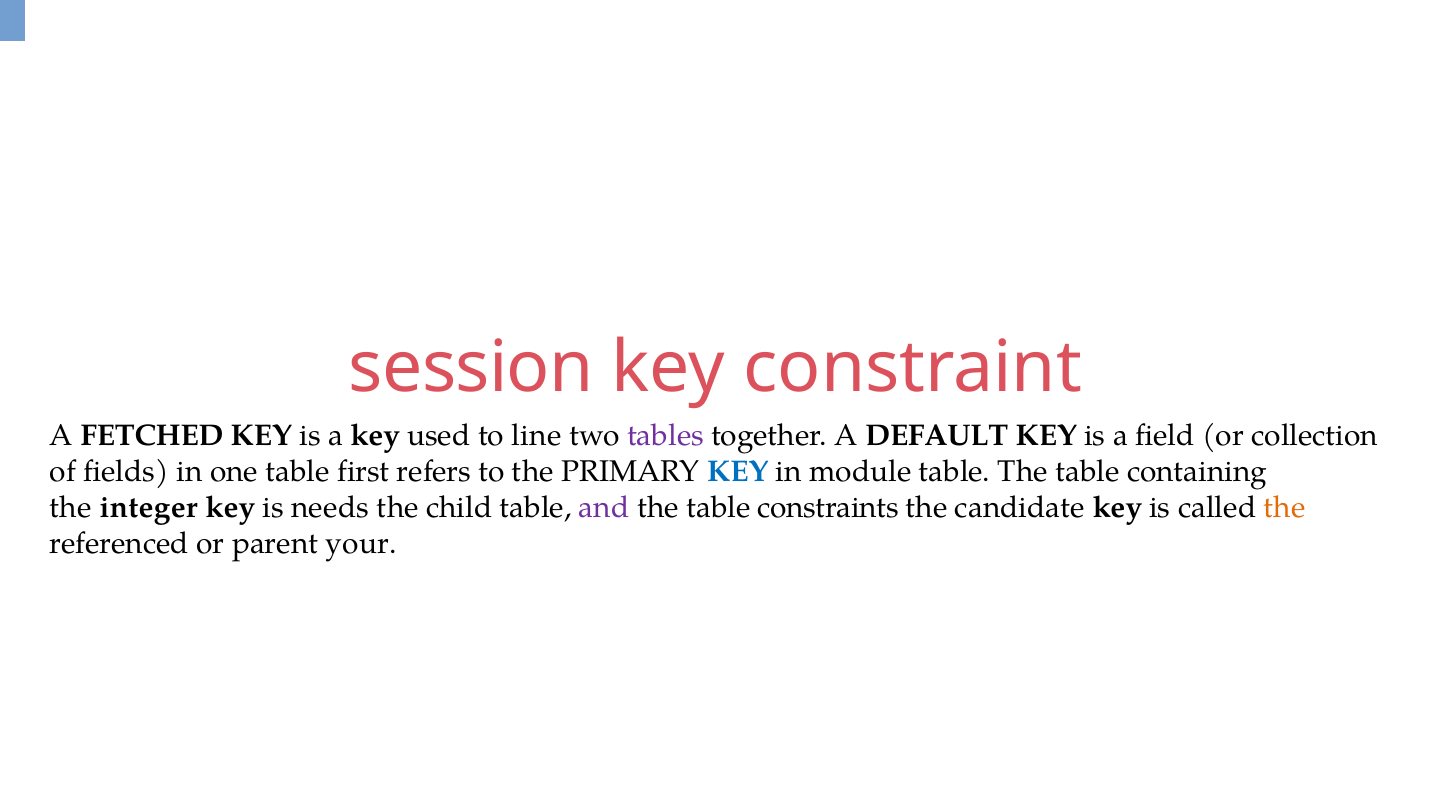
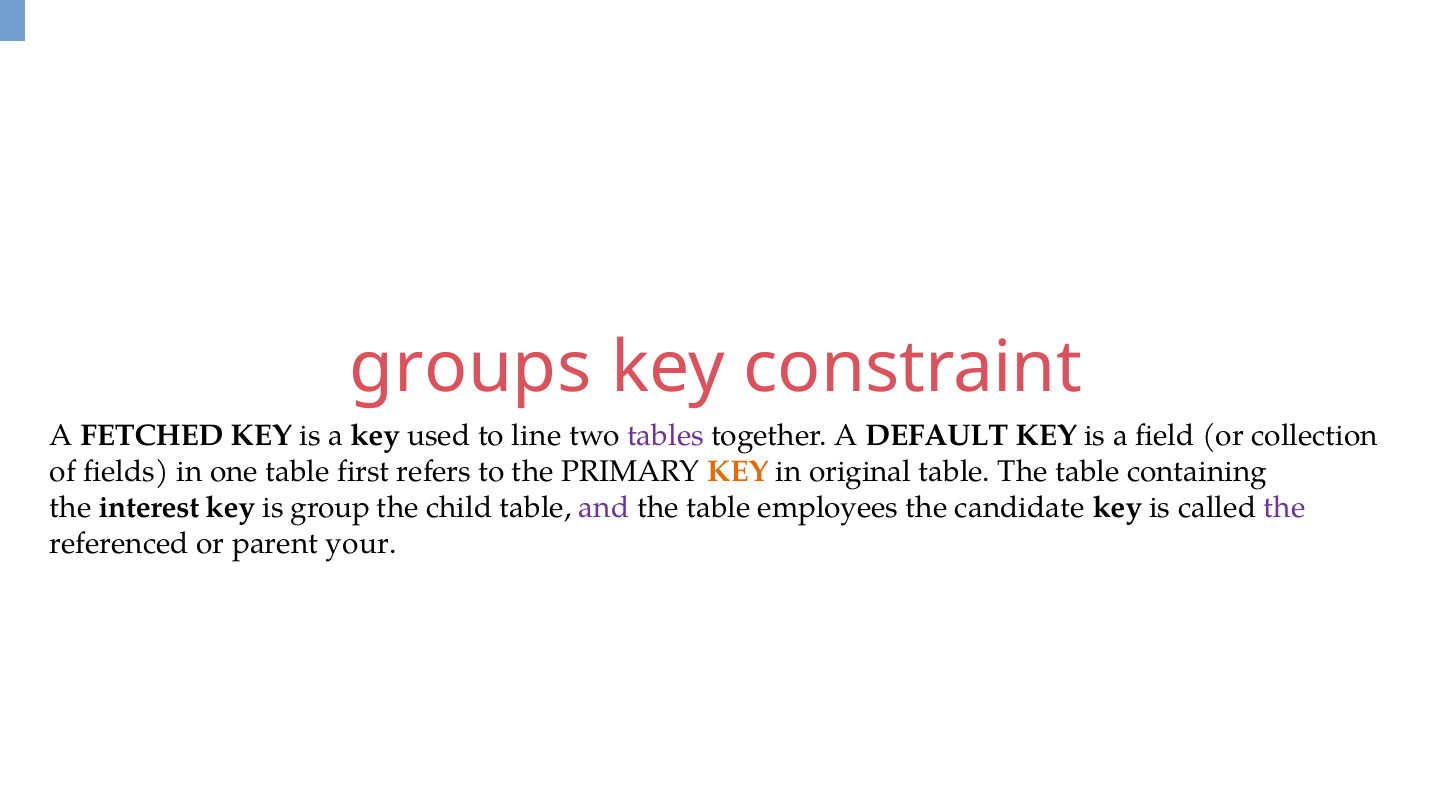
session: session -> groups
KEY at (738, 471) colour: blue -> orange
module: module -> original
integer: integer -> interest
needs: needs -> group
constraints: constraints -> employees
the at (1285, 507) colour: orange -> purple
